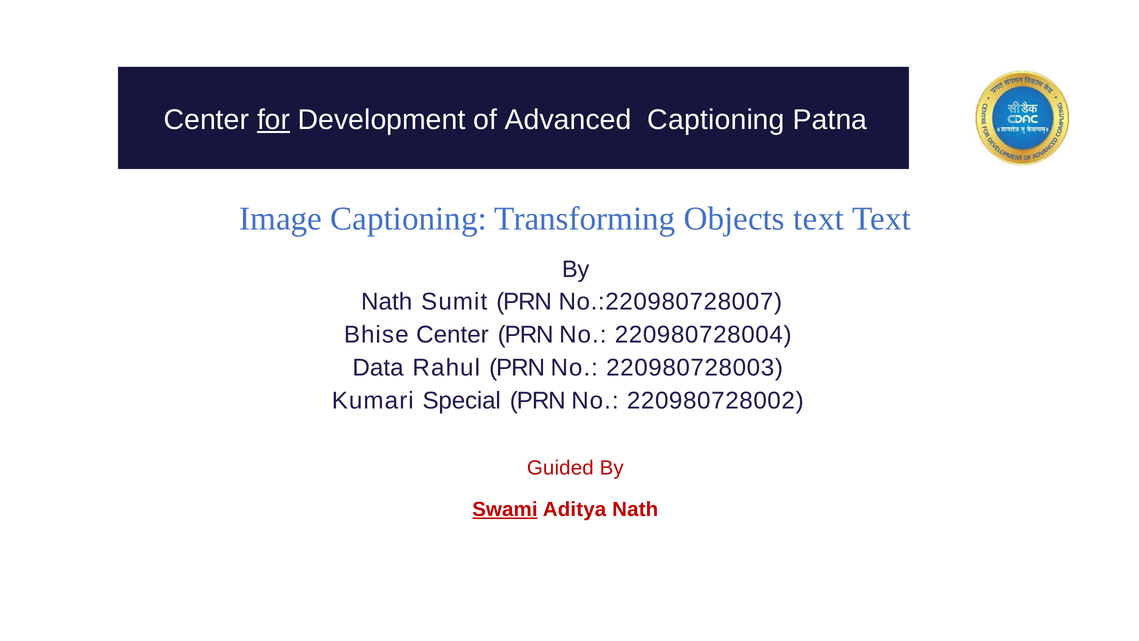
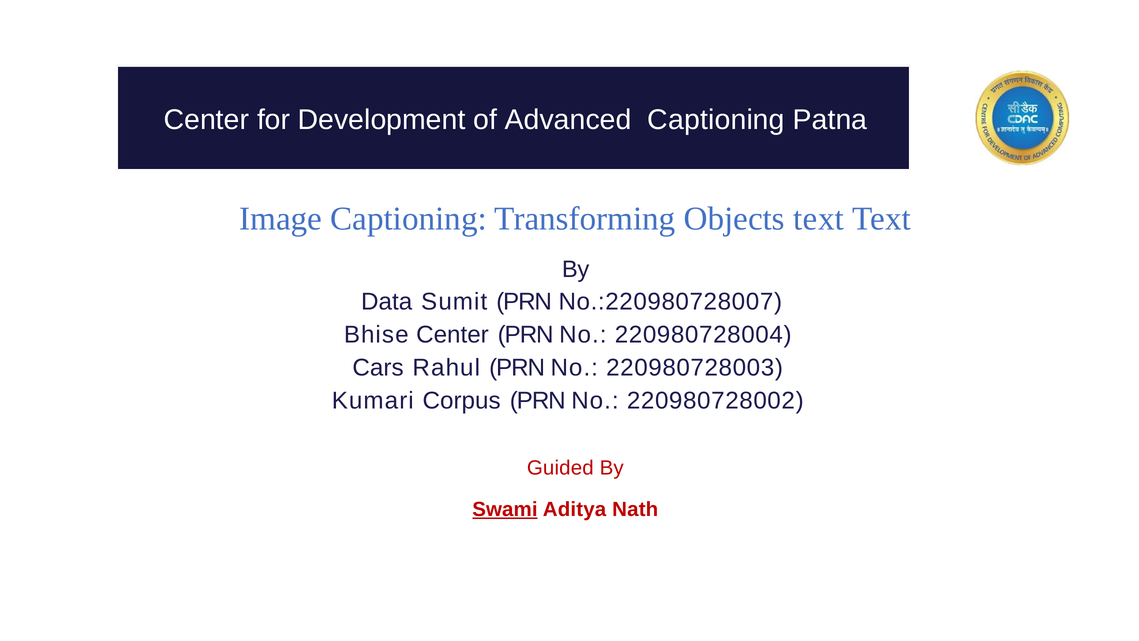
for underline: present -> none
Nath at (387, 302): Nath -> Data
Data: Data -> Cars
Special: Special -> Corpus
